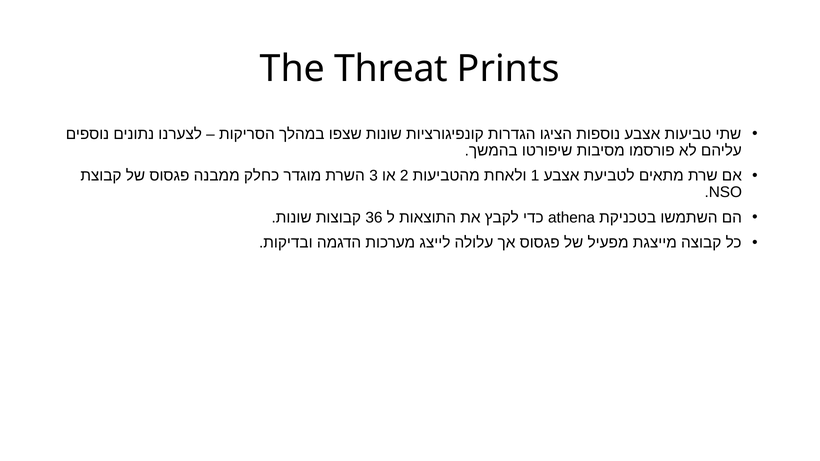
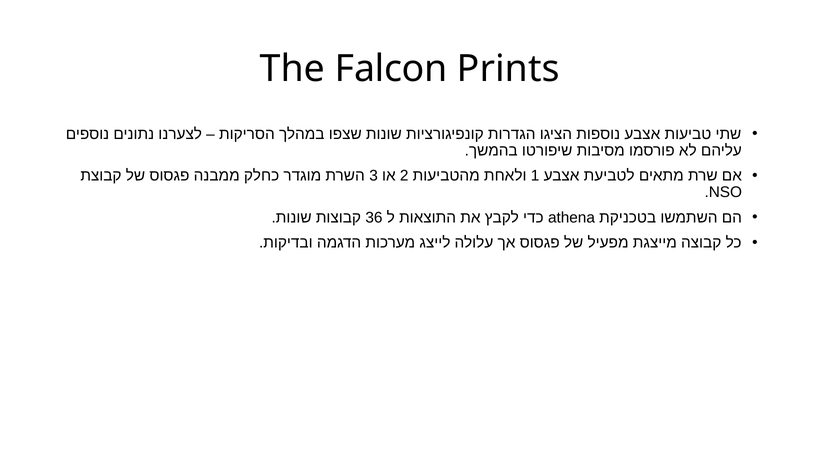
Threat: Threat -> Falcon
